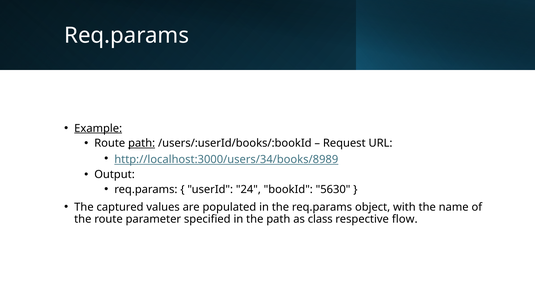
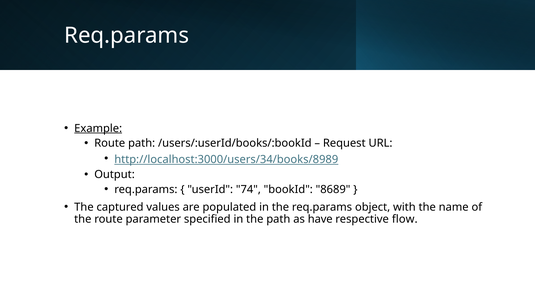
path at (142, 143) underline: present -> none
24: 24 -> 74
5630: 5630 -> 8689
class: class -> have
